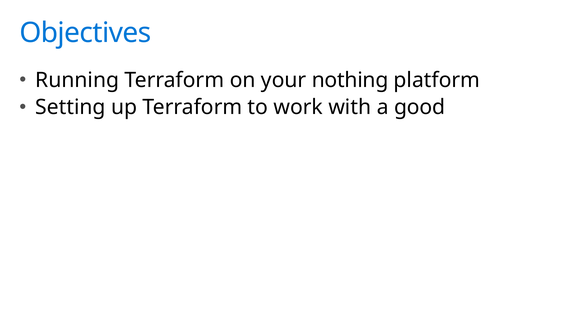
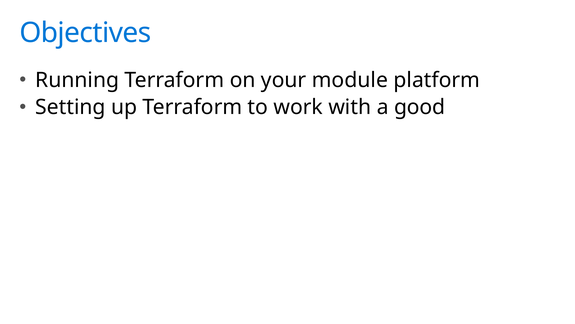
nothing: nothing -> module
